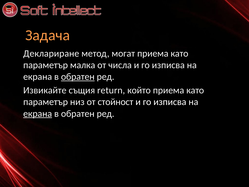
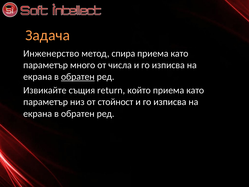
Деклариране: Деклариране -> Инженерство
могат: могат -> спира
малка: малка -> много
екрана at (38, 113) underline: present -> none
